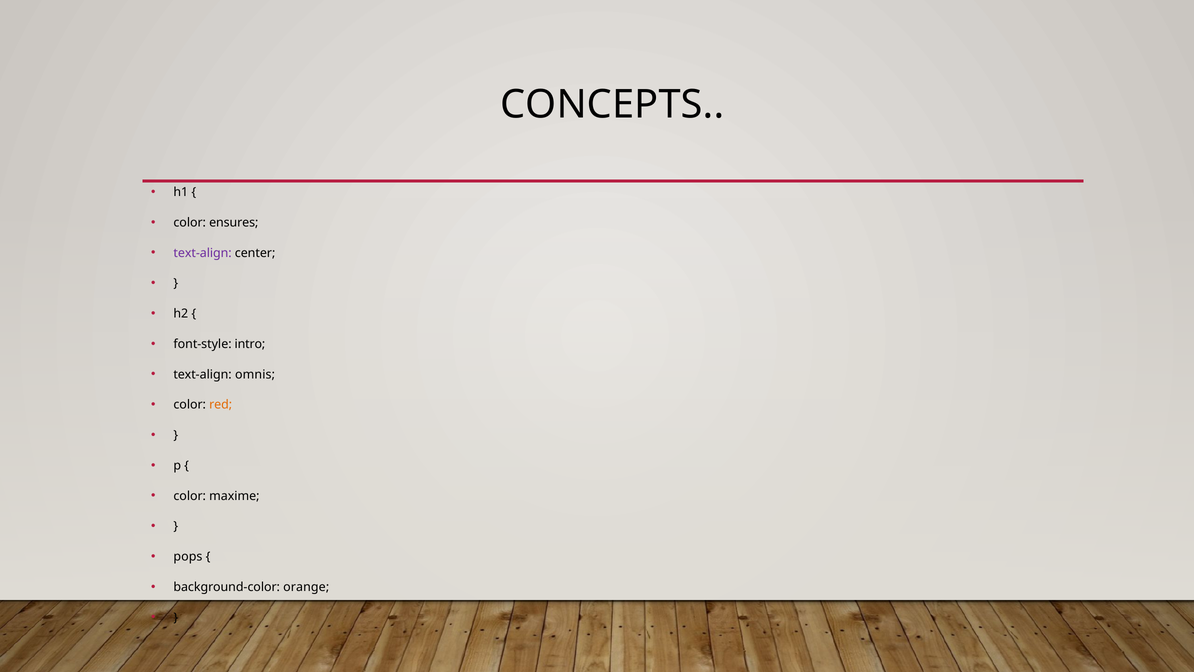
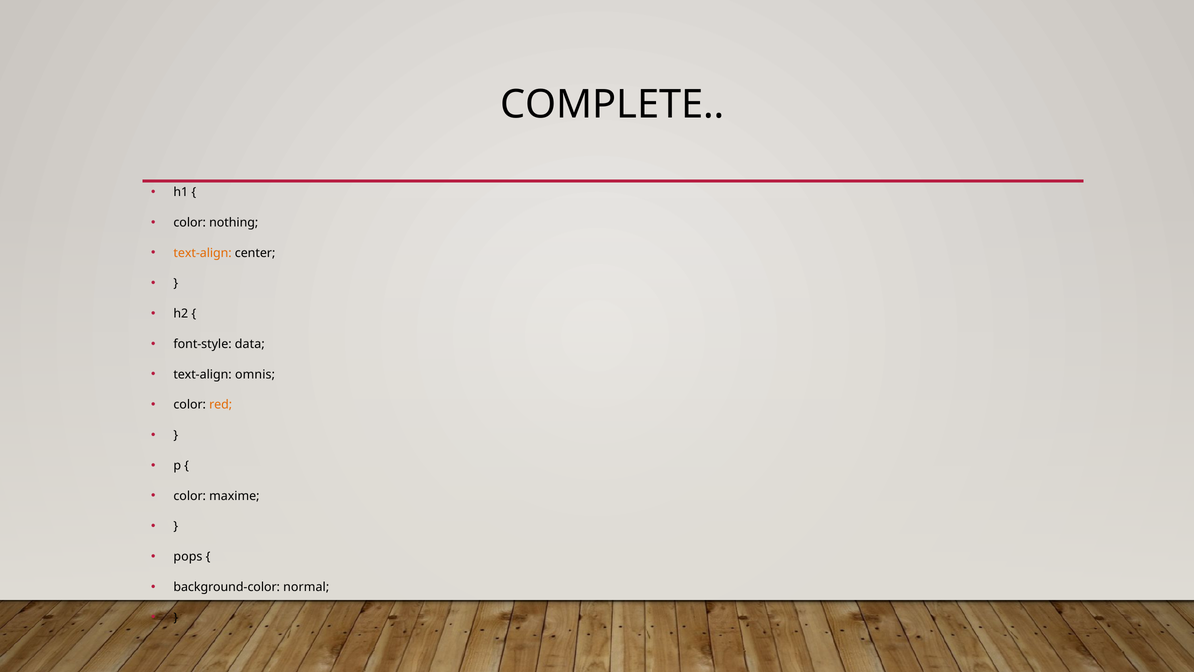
CONCEPTS: CONCEPTS -> COMPLETE
ensures: ensures -> nothing
text-align at (203, 253) colour: purple -> orange
intro: intro -> data
orange: orange -> normal
